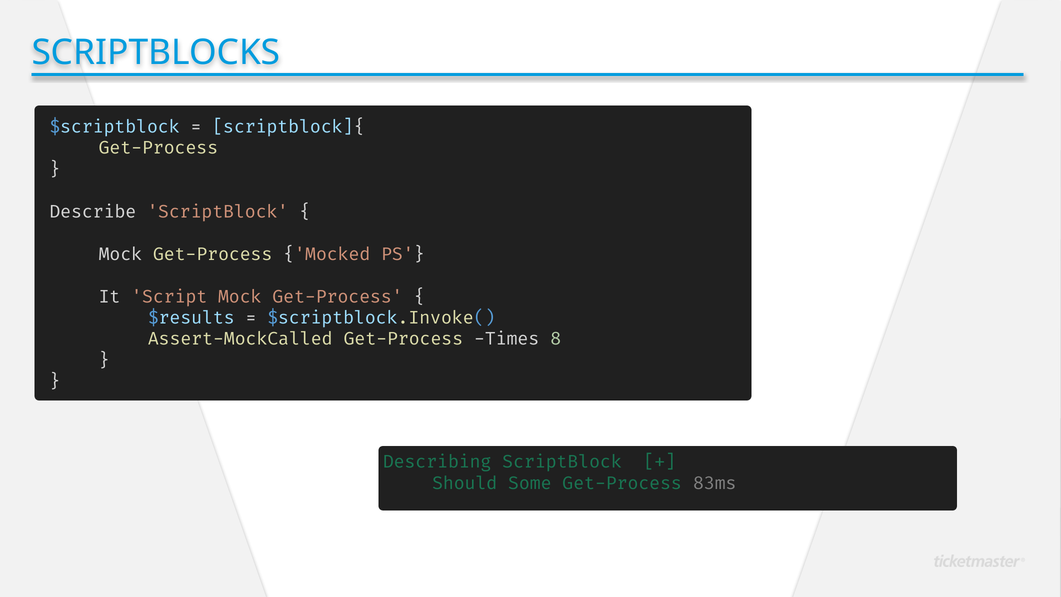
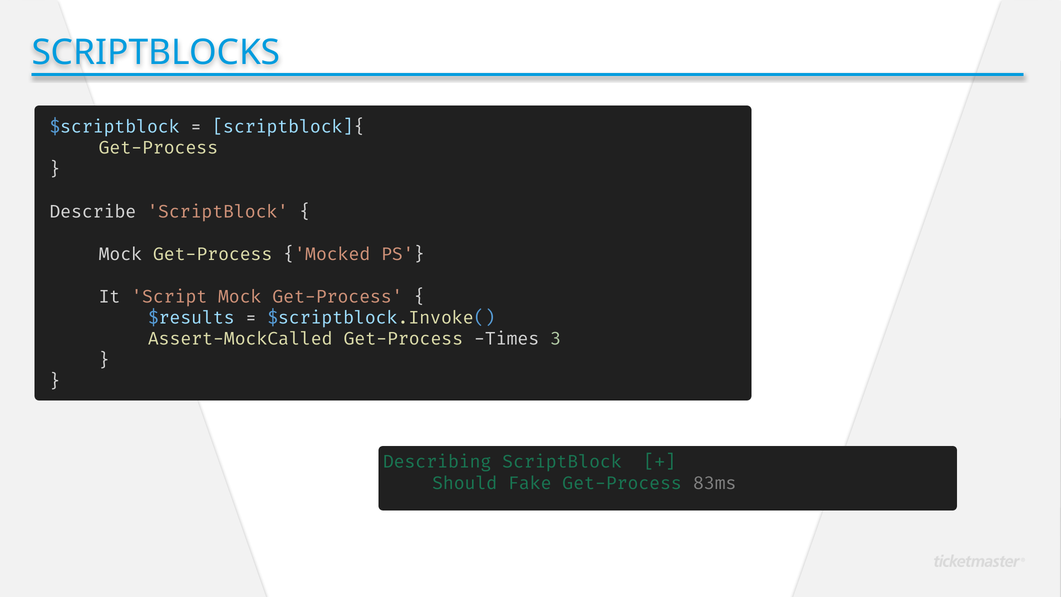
8: 8 -> 3
Some: Some -> Fake
